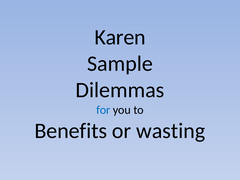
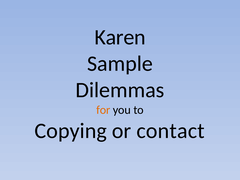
for colour: blue -> orange
Benefits: Benefits -> Copying
wasting: wasting -> contact
